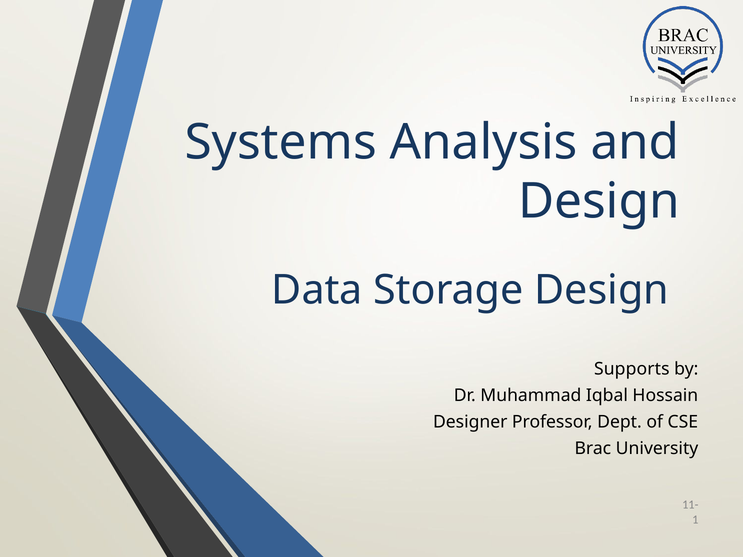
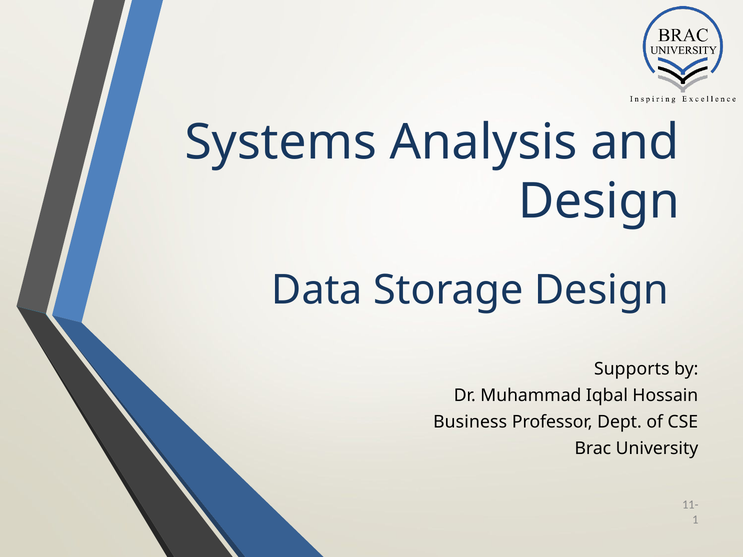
Designer: Designer -> Business
